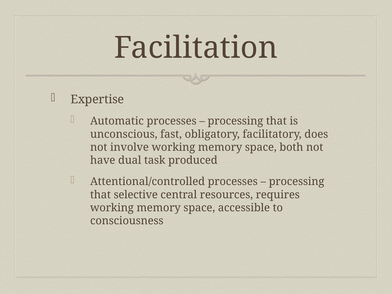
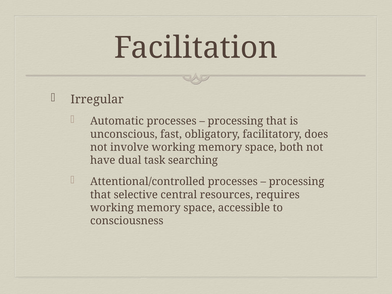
Expertise: Expertise -> Irregular
produced: produced -> searching
